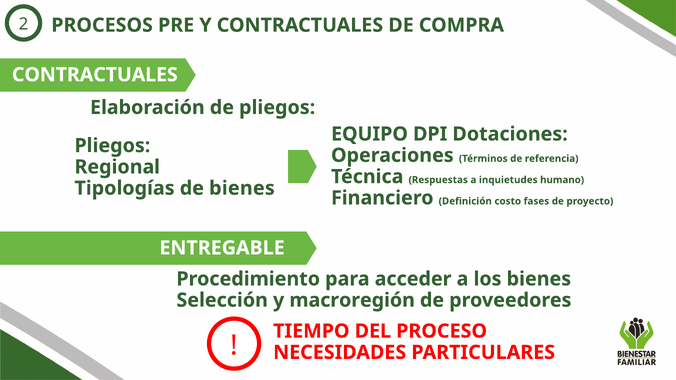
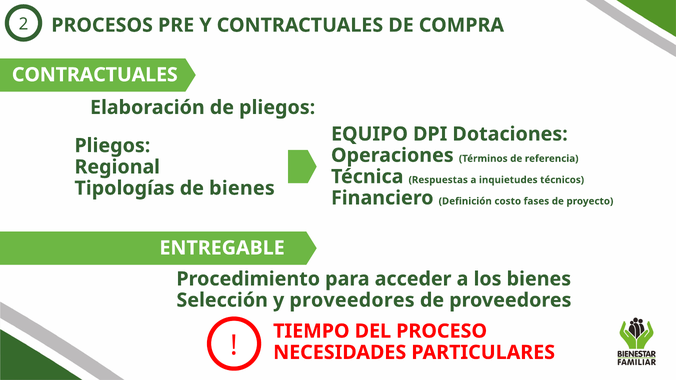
humano: humano -> técnicos
y macroregión: macroregión -> proveedores
